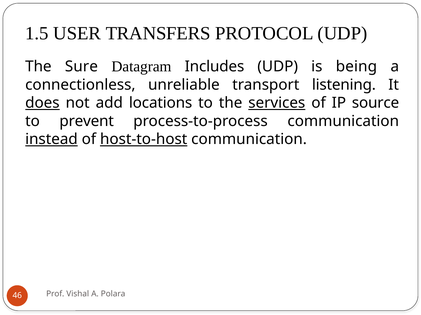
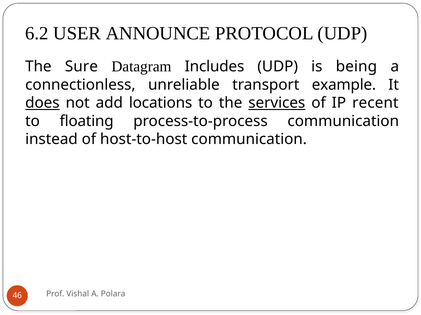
1.5: 1.5 -> 6.2
TRANSFERS: TRANSFERS -> ANNOUNCE
listening: listening -> example
source: source -> recent
prevent: prevent -> floating
instead underline: present -> none
host-to-host underline: present -> none
